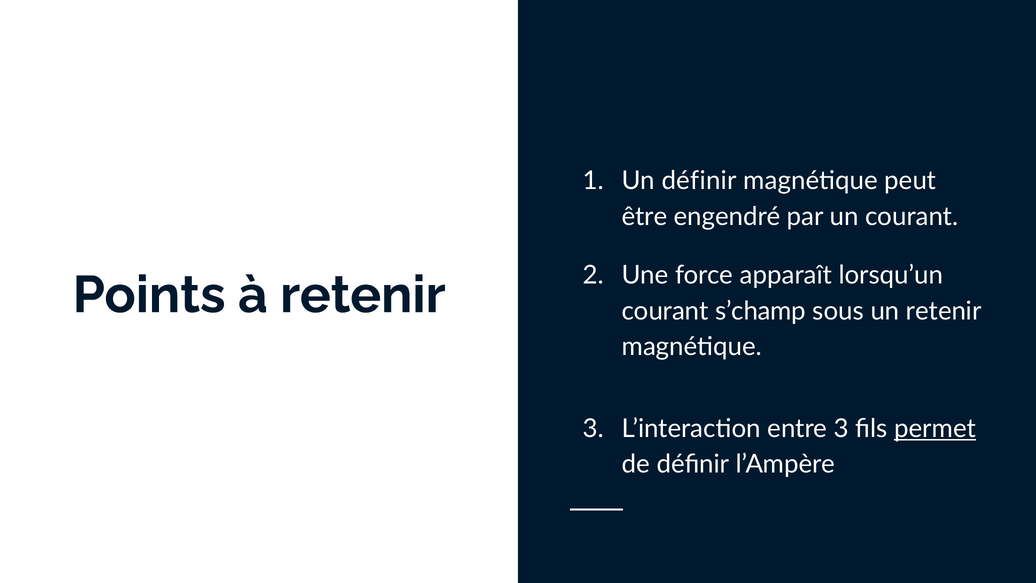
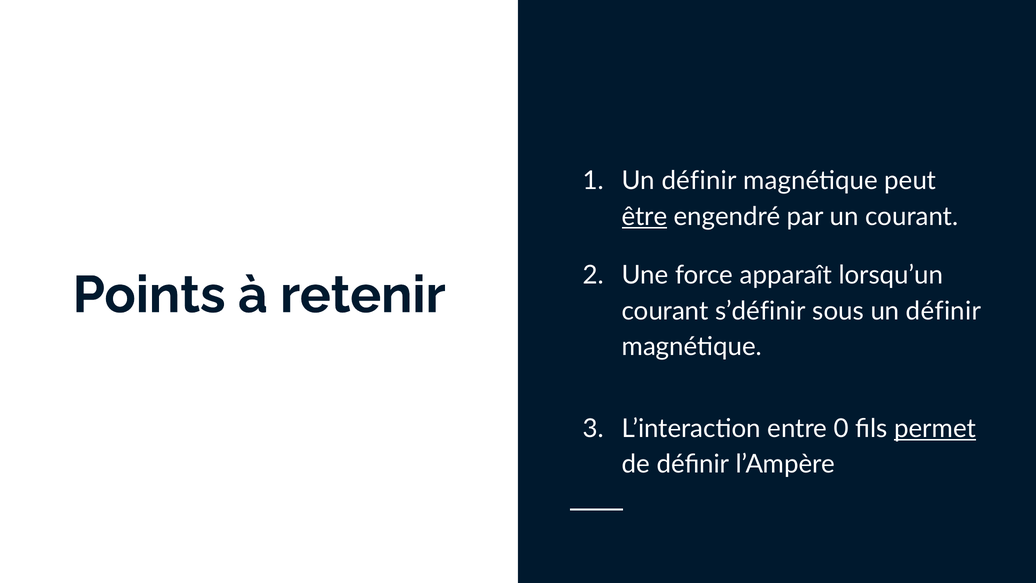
être underline: none -> present
s’champ: s’champ -> s’définir
sous un retenir: retenir -> définir
entre 3: 3 -> 0
